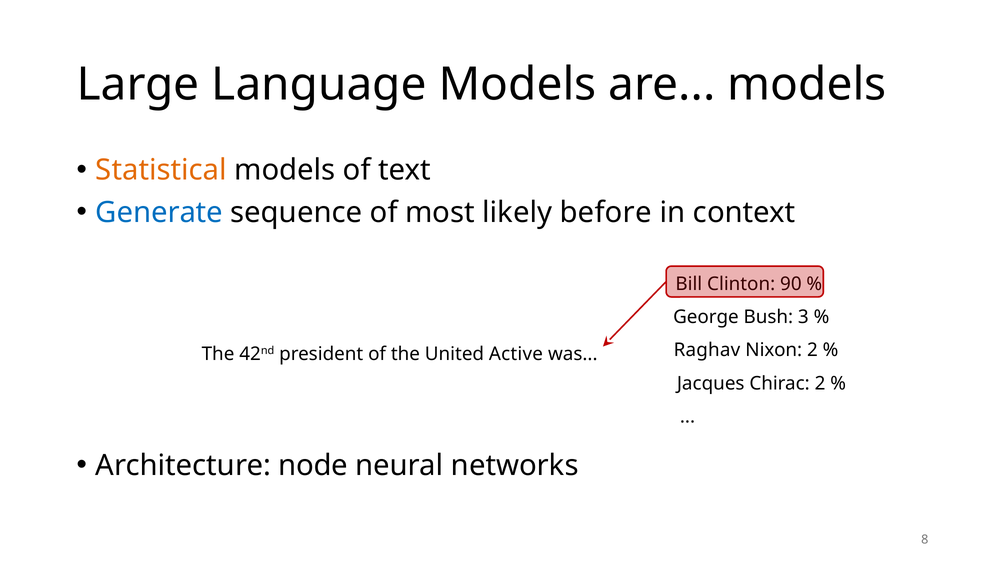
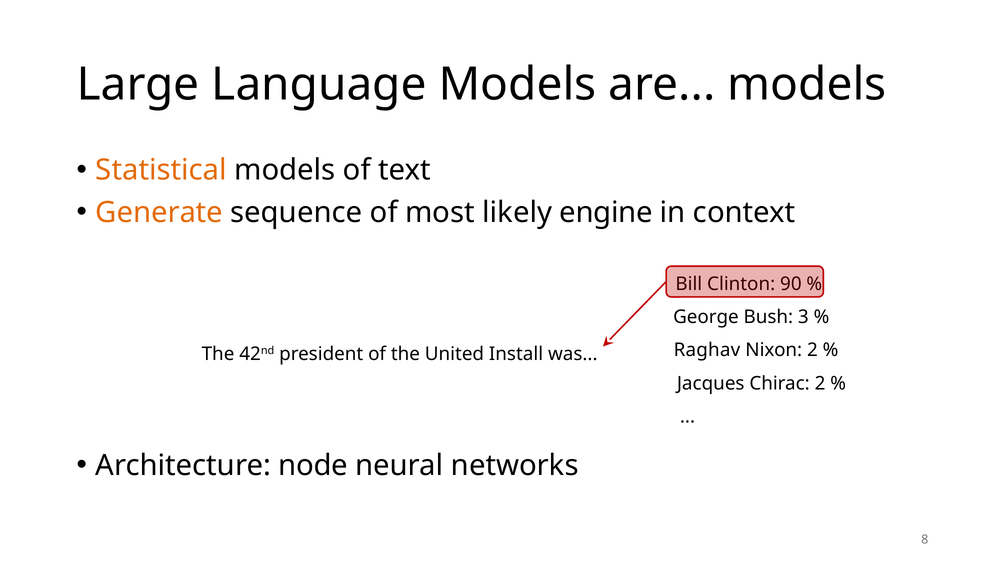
Generate colour: blue -> orange
before: before -> engine
Active: Active -> Install
